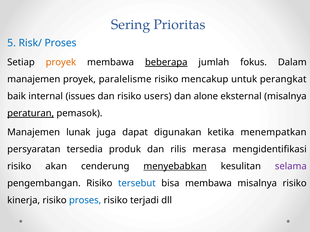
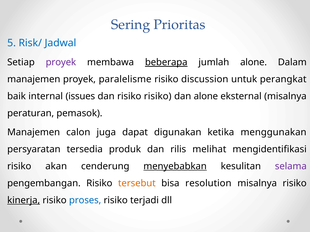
Risk/ Proses: Proses -> Jadwal
proyek at (61, 62) colour: orange -> purple
jumlah fokus: fokus -> alone
mencakup: mencakup -> discussion
risiko users: users -> risiko
peraturan underline: present -> none
lunak: lunak -> calon
menempatkan: menempatkan -> menggunakan
merasa: merasa -> melihat
tersebut colour: blue -> orange
bisa membawa: membawa -> resolution
kinerja underline: none -> present
